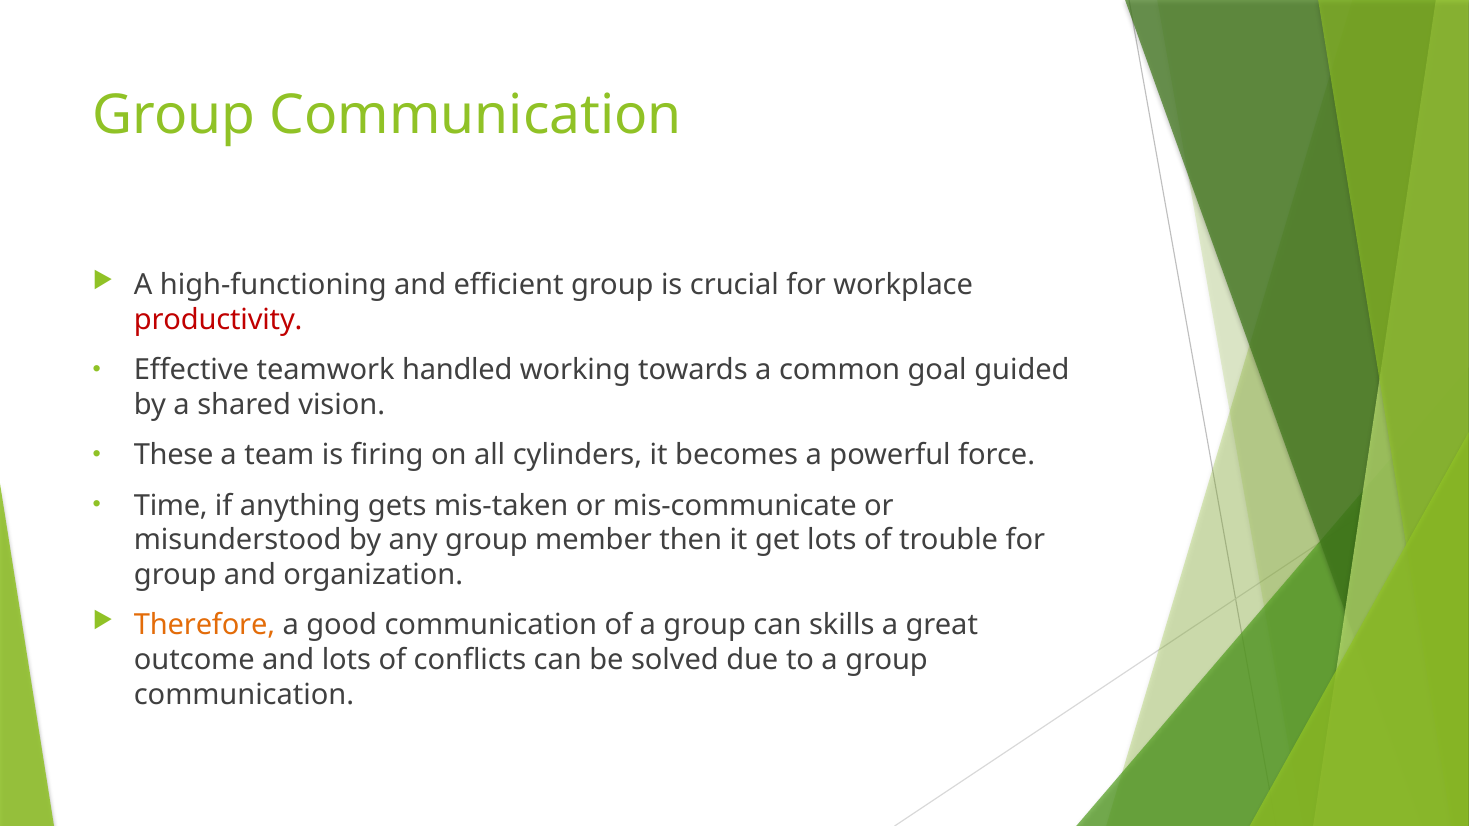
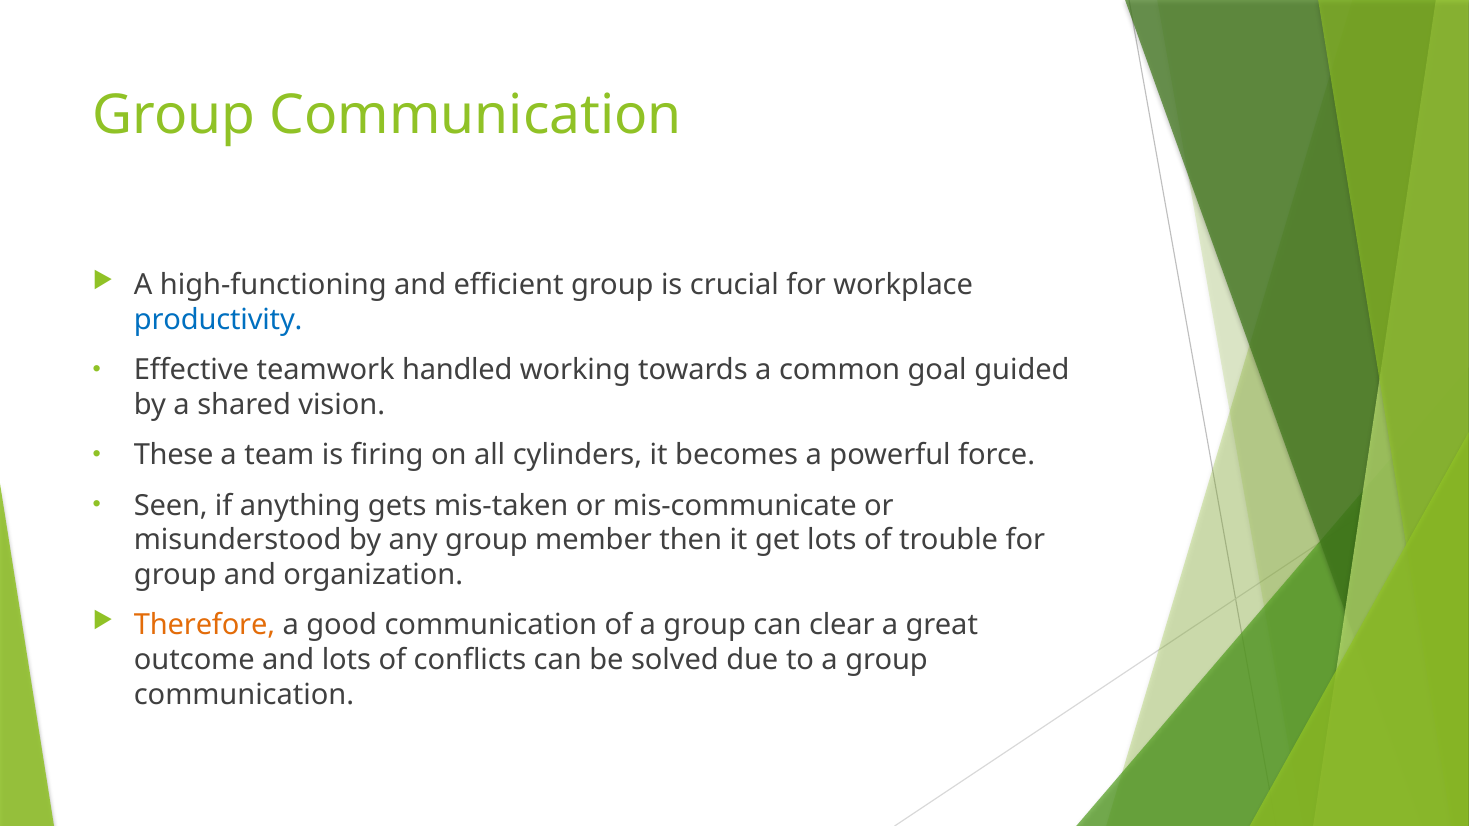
productivity colour: red -> blue
Time: Time -> Seen
skills: skills -> clear
